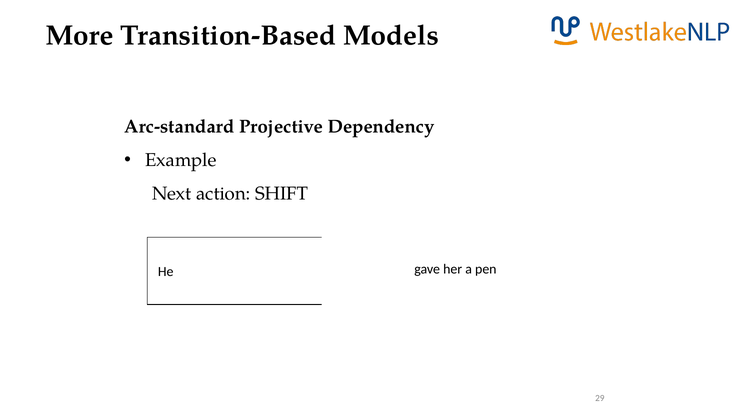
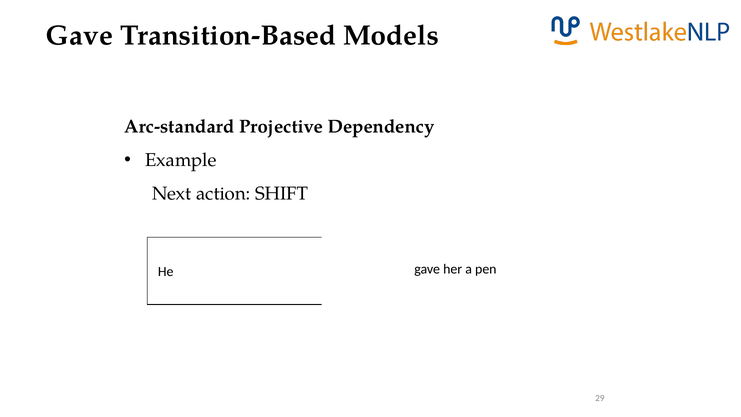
More at (80, 35): More -> Gave
